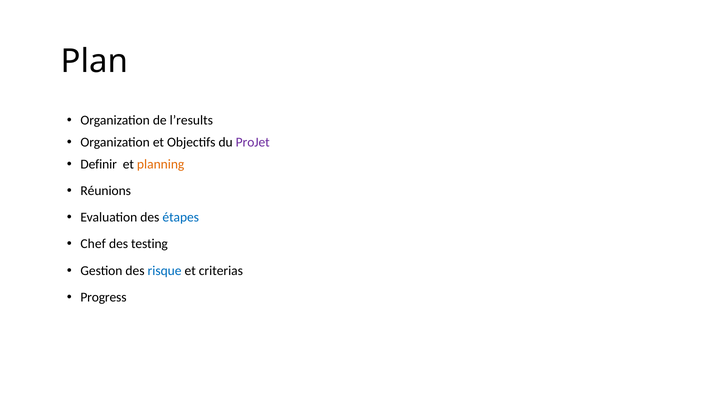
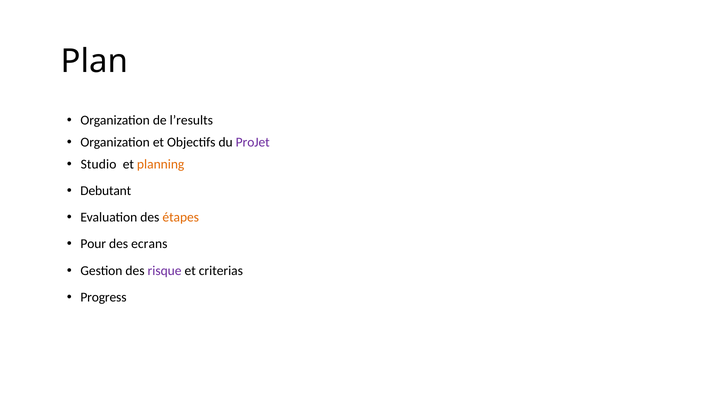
Definir: Definir -> Studio
Réunions: Réunions -> Debutant
étapes colour: blue -> orange
Chef: Chef -> Pour
testing: testing -> ecrans
risque colour: blue -> purple
